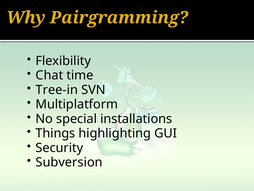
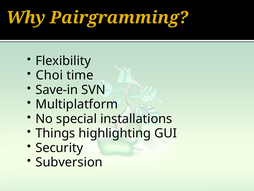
Chat: Chat -> Choi
Tree-in: Tree-in -> Save-in
